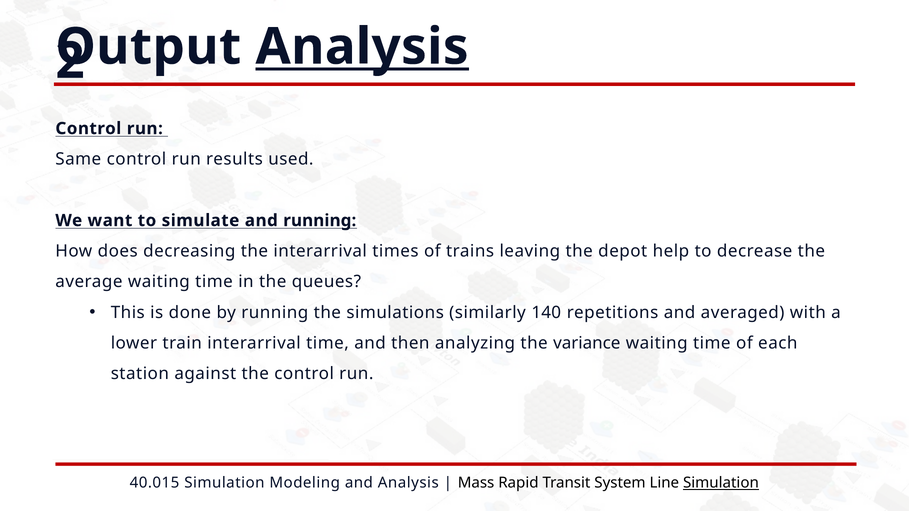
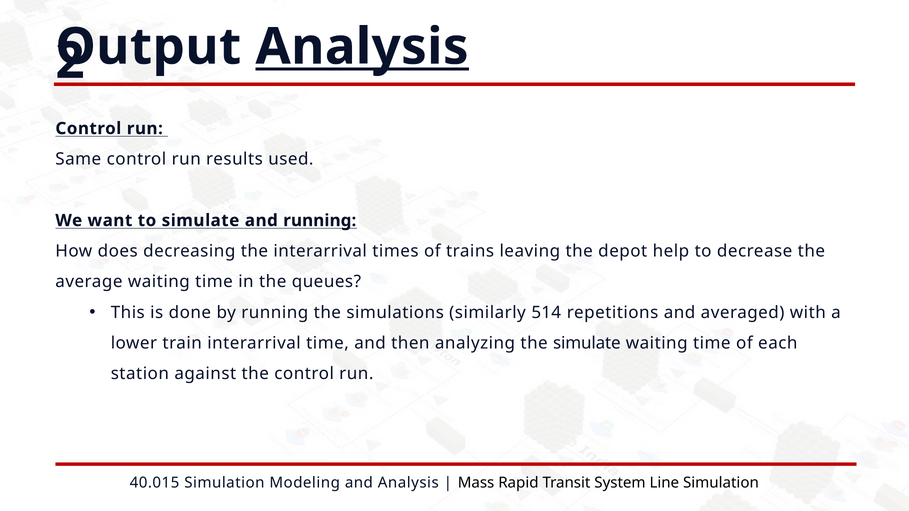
140: 140 -> 514
the variance: variance -> simulate
Simulation at (721, 483) underline: present -> none
